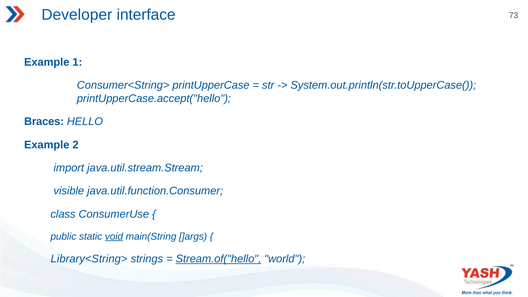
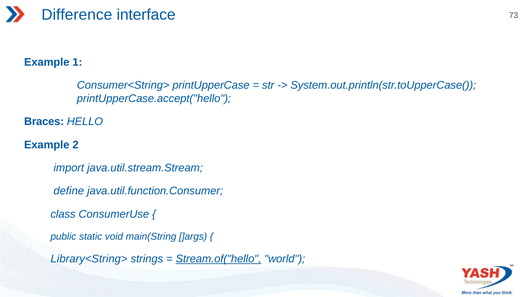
Developer: Developer -> Difference
visible: visible -> define
void underline: present -> none
